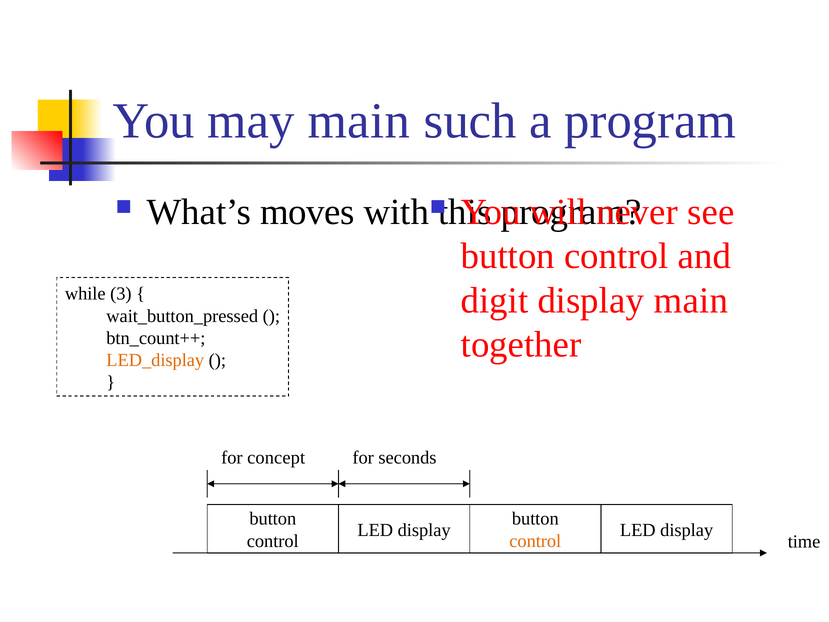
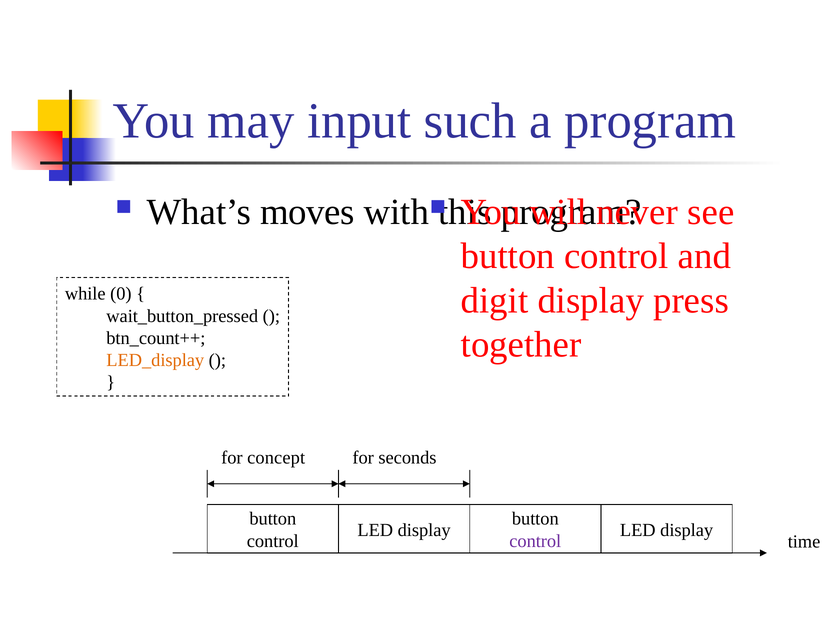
may main: main -> input
display main: main -> press
3: 3 -> 0
control at (535, 541) colour: orange -> purple
